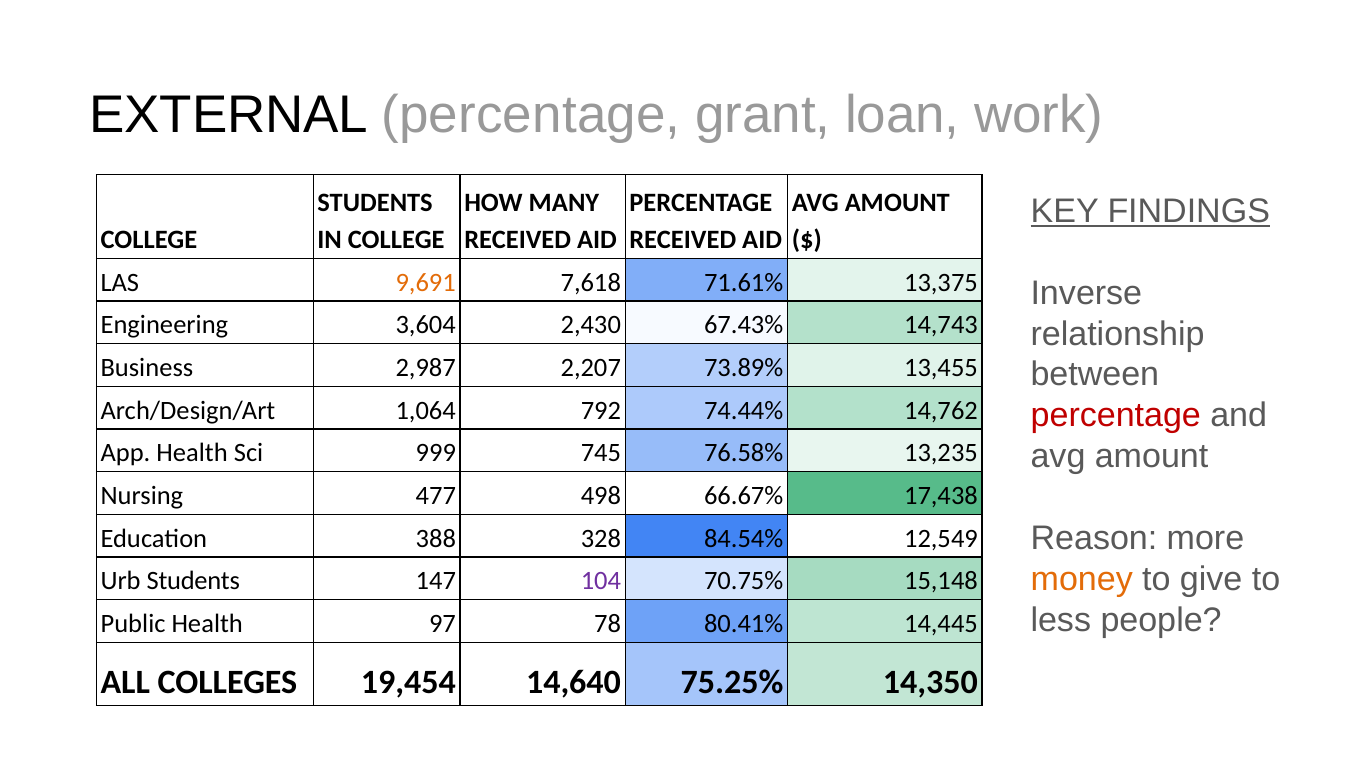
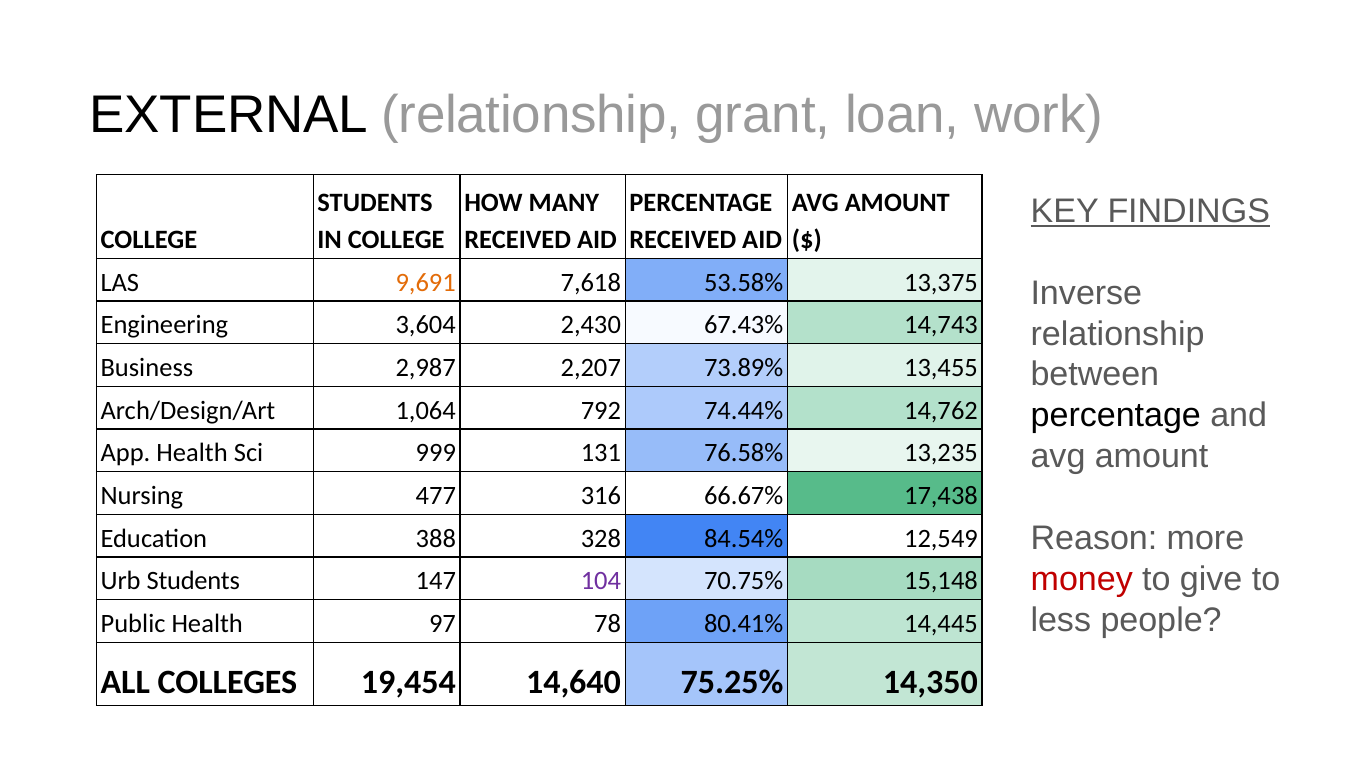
EXTERNAL percentage: percentage -> relationship
71.61%: 71.61% -> 53.58%
percentage at (1116, 416) colour: red -> black
745: 745 -> 131
498: 498 -> 316
money colour: orange -> red
